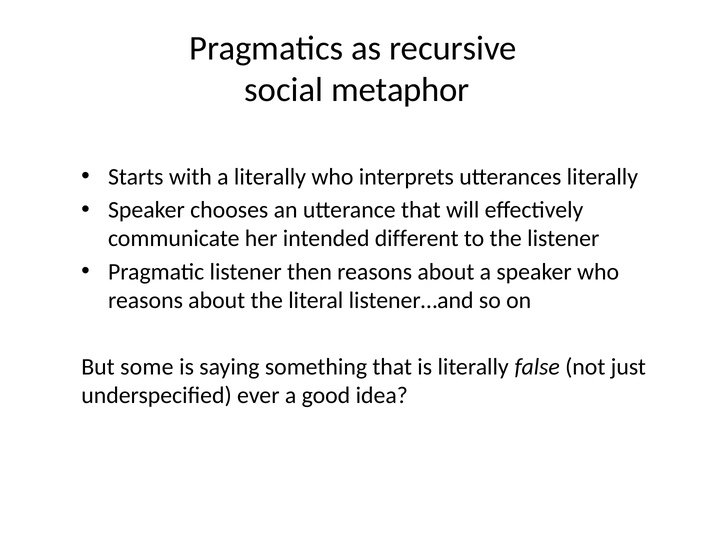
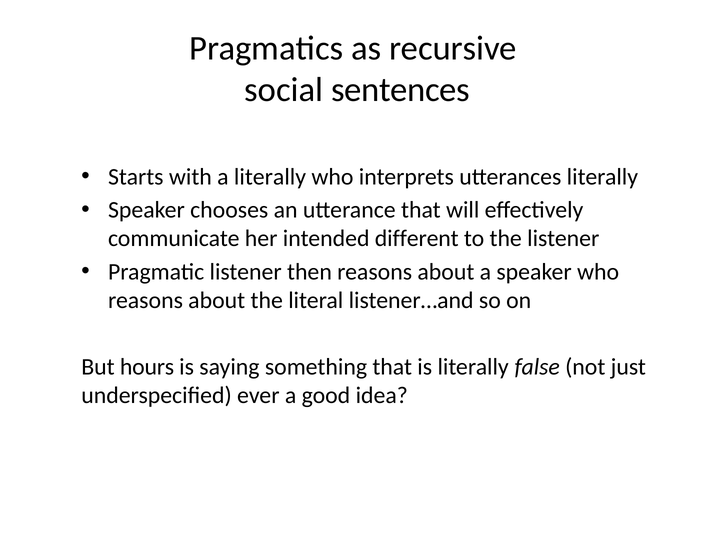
metaphor: metaphor -> sentences
some: some -> hours
